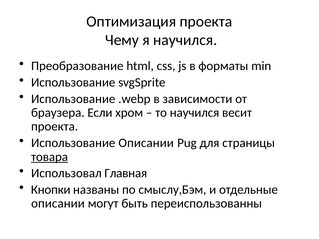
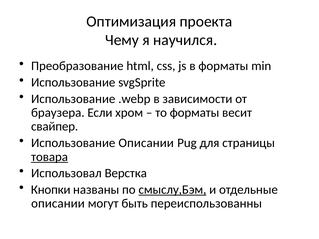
то научился: научился -> форматы
проекта at (55, 127): проекта -> свайпер
Главная: Главная -> Верстка
смыслу,Бэм underline: none -> present
